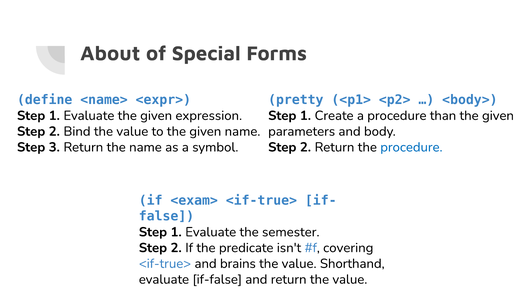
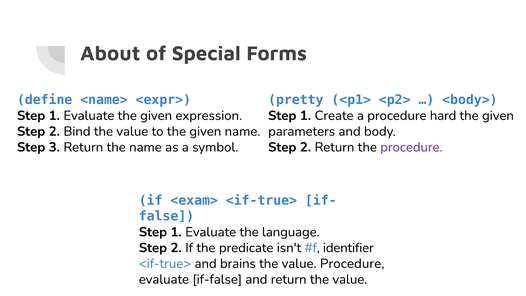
than: than -> hard
procedure at (411, 147) colour: blue -> purple
semester: semester -> language
covering: covering -> identifier
value Shorthand: Shorthand -> Procedure
